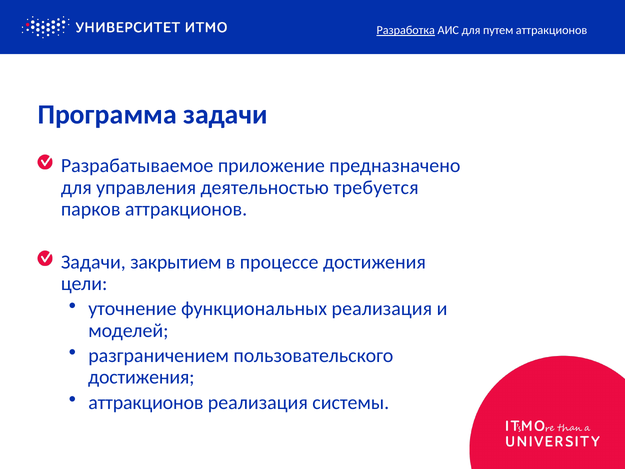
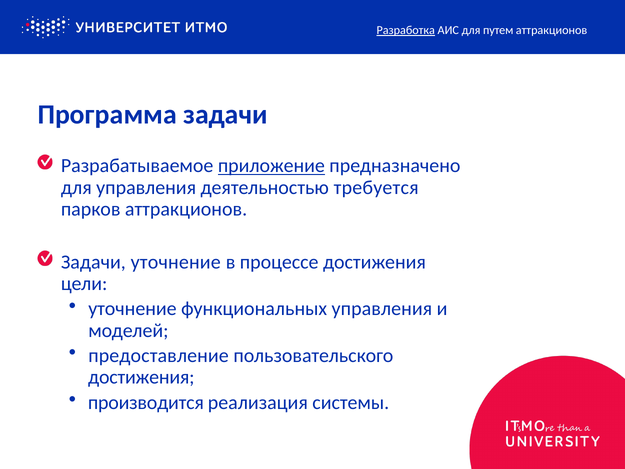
приложение underline: none -> present
Задачи закрытием: закрытием -> уточнение
функциональных реализация: реализация -> управления
разграничением: разграничением -> предоставление
аттракционов at (146, 402): аттракционов -> производится
